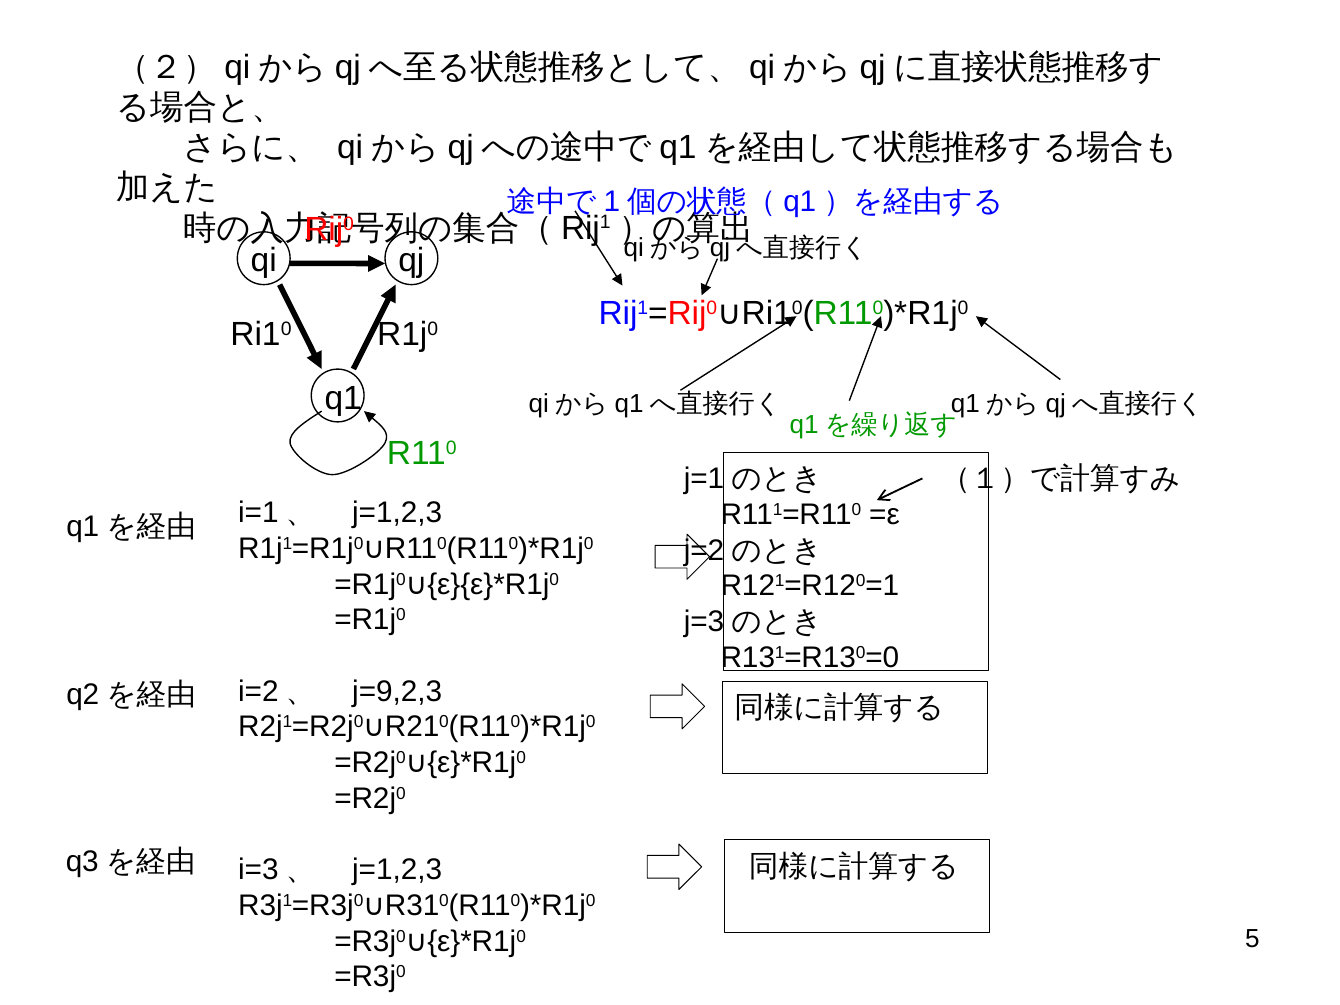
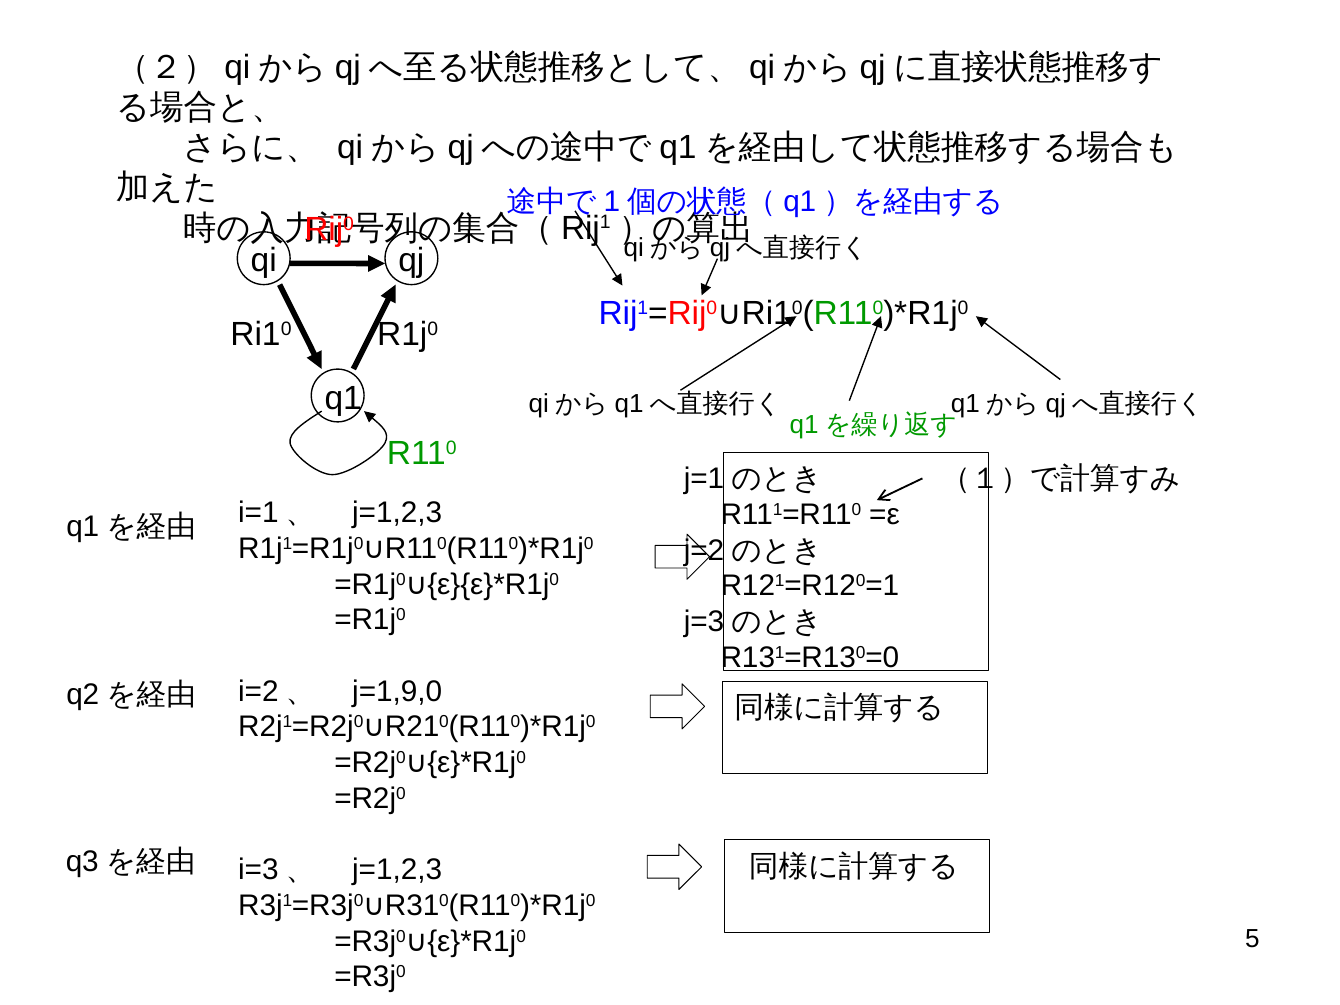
j=9,2,3: j=9,2,3 -> j=1,9,0
